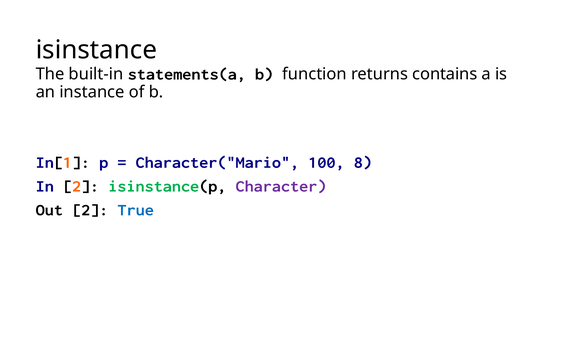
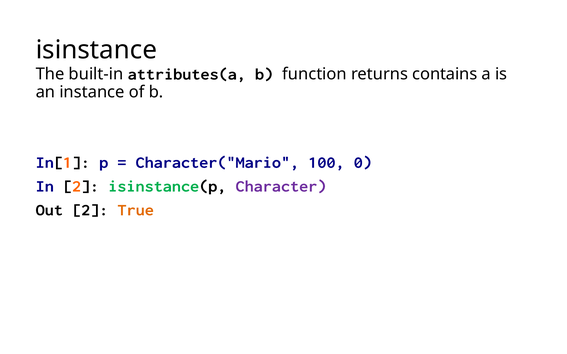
statements(a: statements(a -> attributes(a
8: 8 -> 0
True colour: blue -> orange
